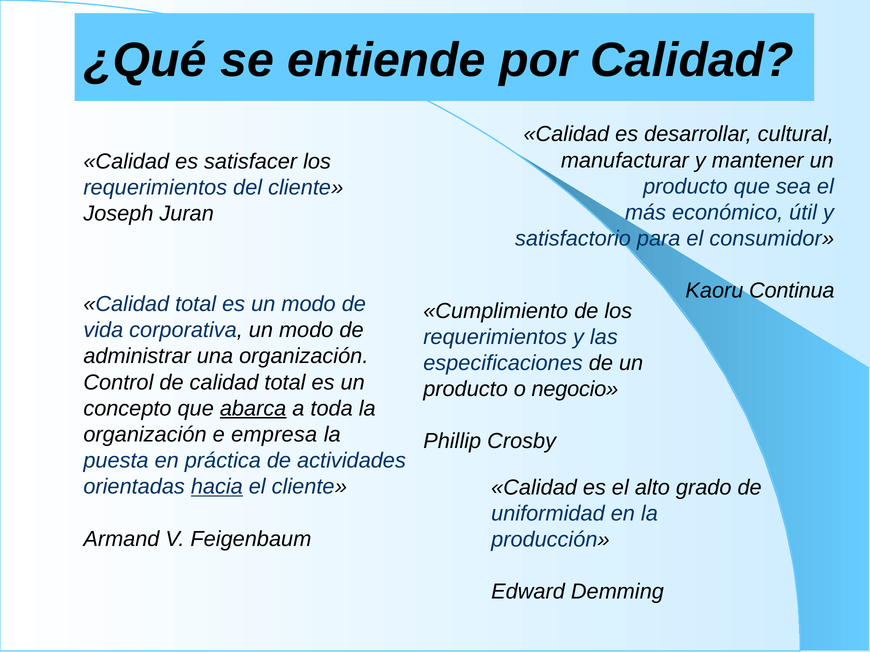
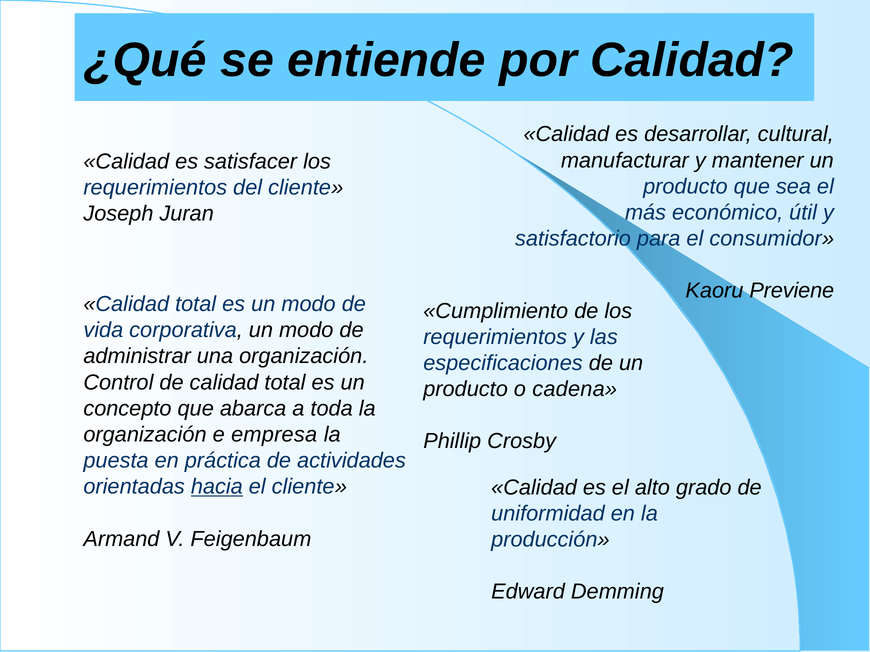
Continua: Continua -> Previene
negocio: negocio -> cadena
abarca underline: present -> none
